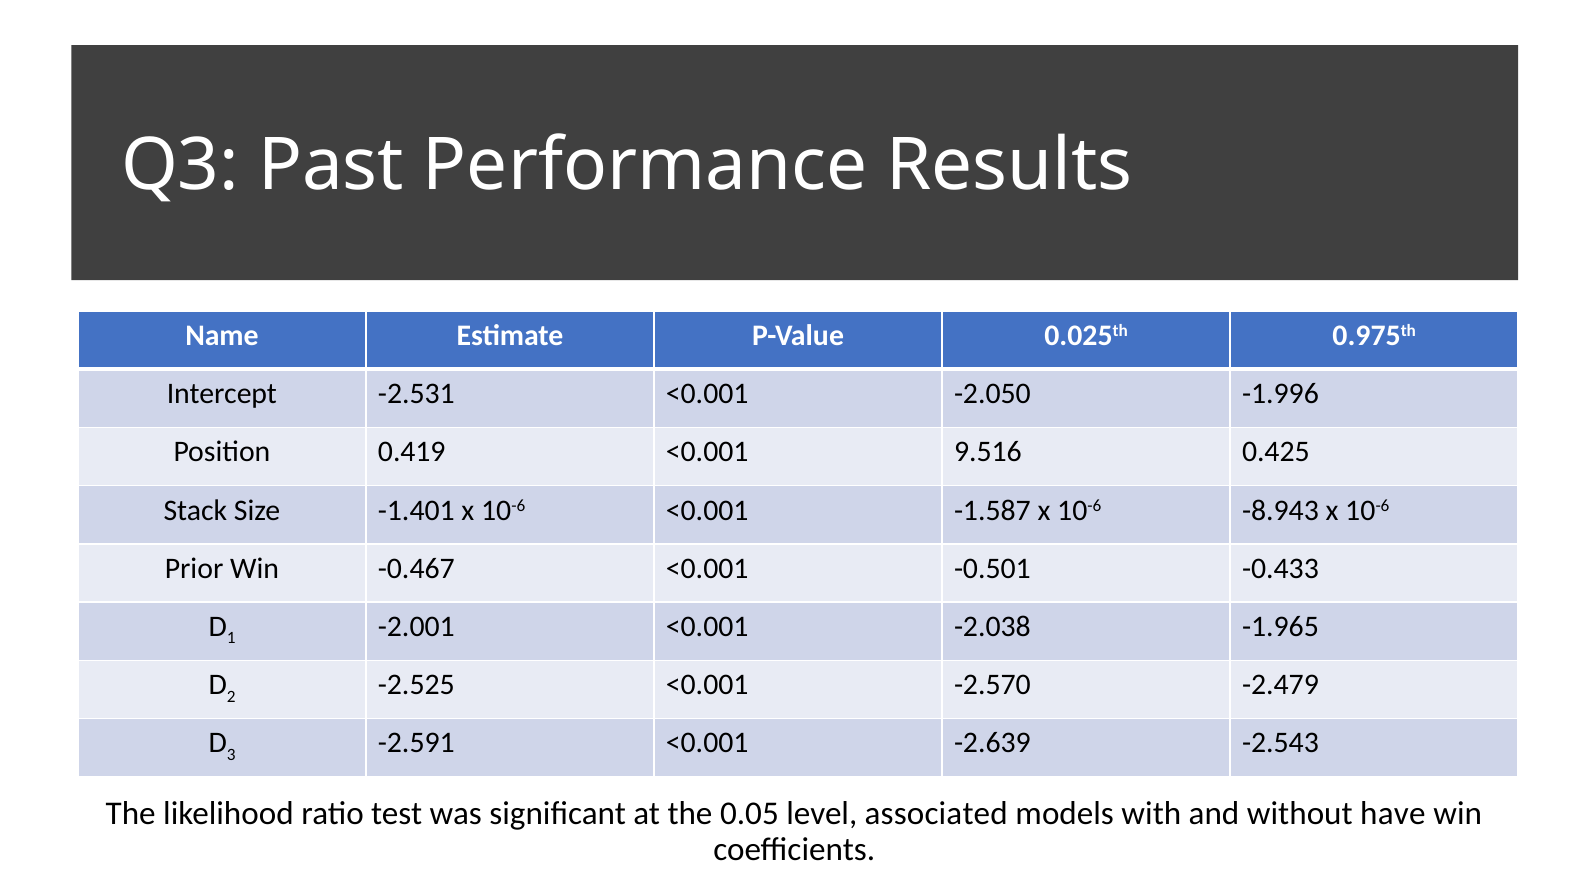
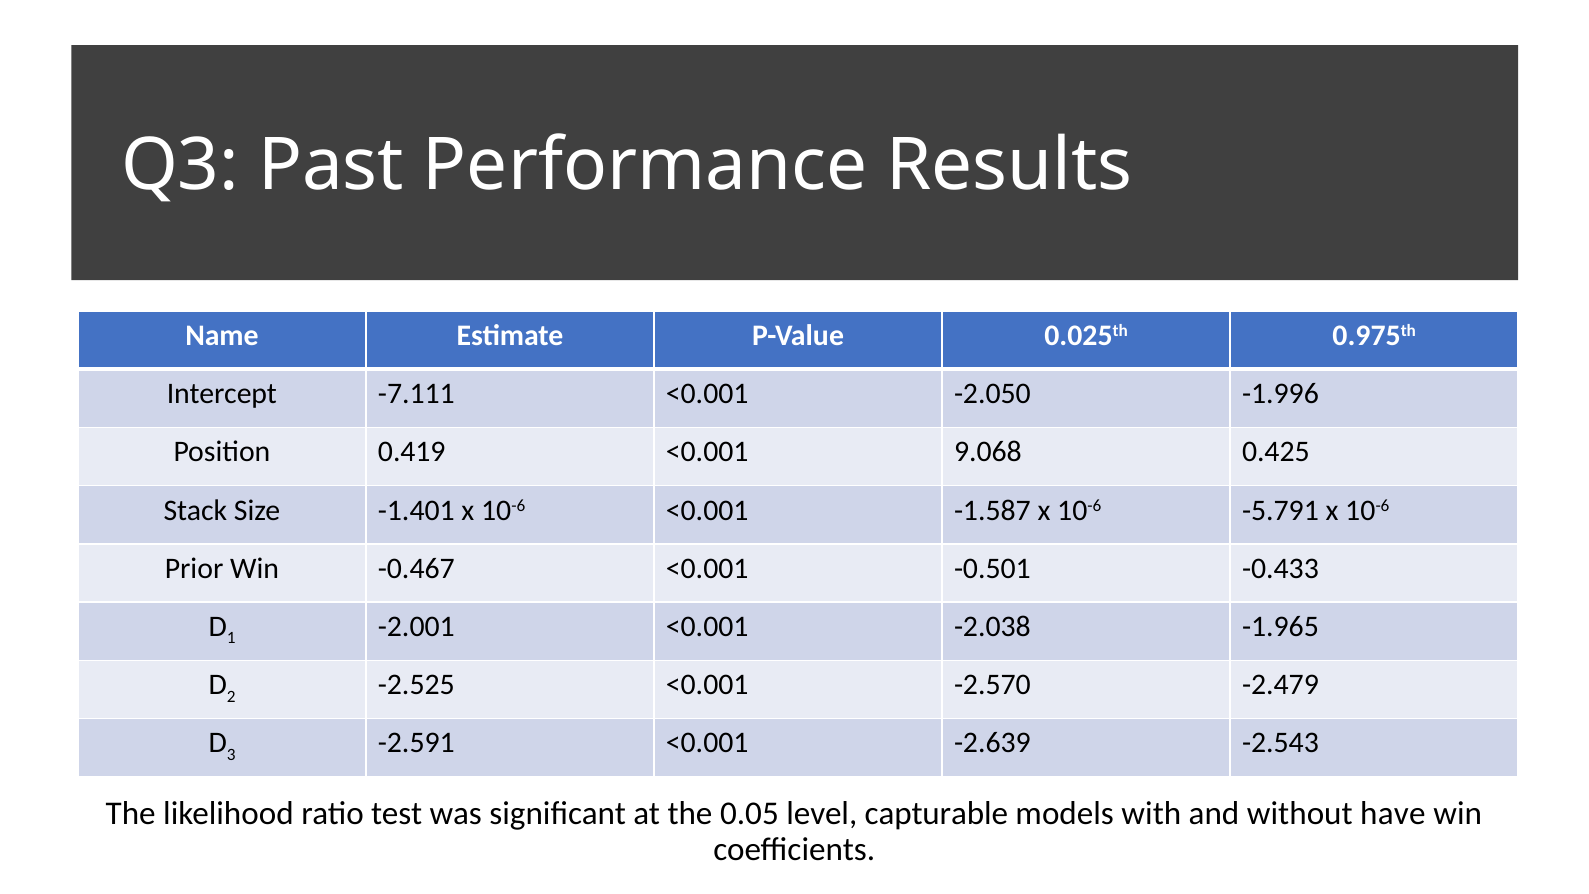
-2.531: -2.531 -> -7.111
9.516: 9.516 -> 9.068
-8.943: -8.943 -> -5.791
associated: associated -> capturable
